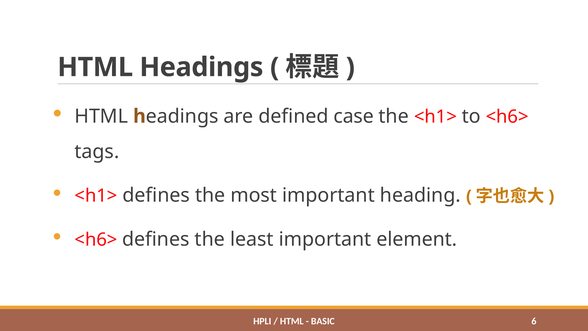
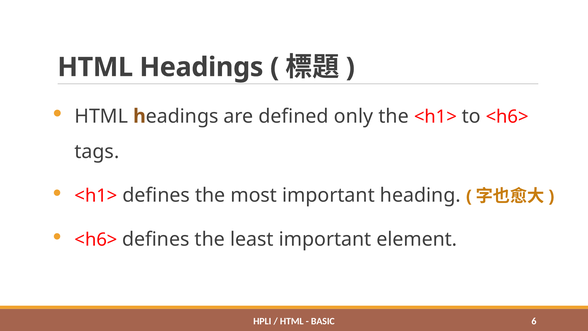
case: case -> only
